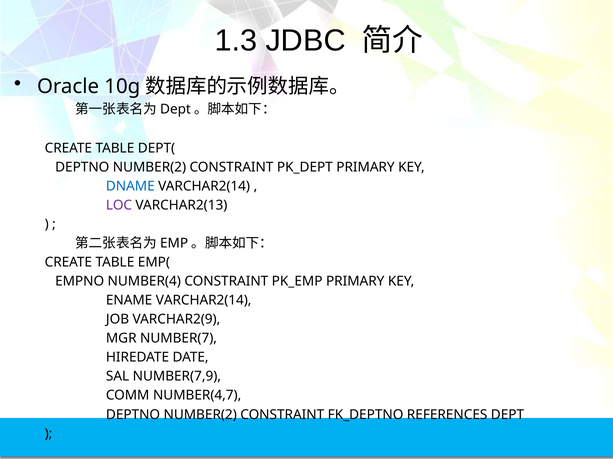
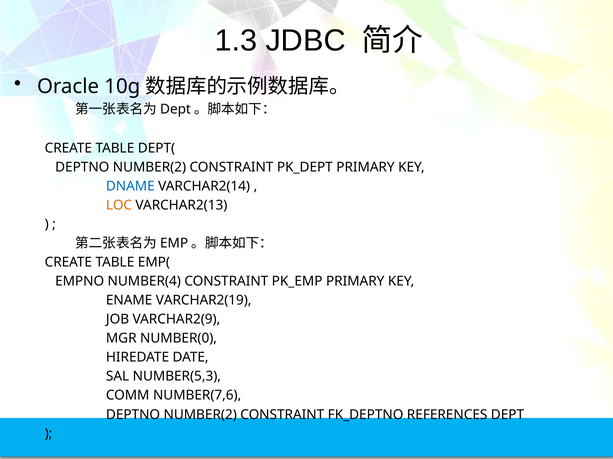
LOC colour: purple -> orange
ENAME VARCHAR2(14: VARCHAR2(14 -> VARCHAR2(19
NUMBER(7: NUMBER(7 -> NUMBER(0
NUMBER(7,9: NUMBER(7,9 -> NUMBER(5,3
NUMBER(4,7: NUMBER(4,7 -> NUMBER(7,6
